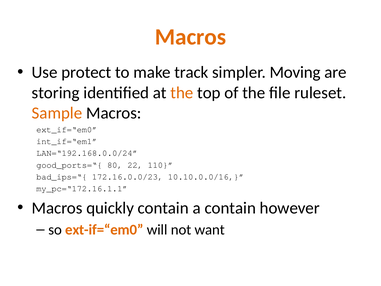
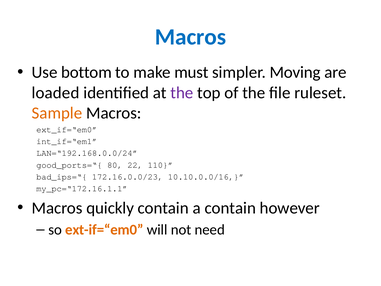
Macros at (190, 37) colour: orange -> blue
protect: protect -> bottom
track: track -> must
storing: storing -> loaded
the at (182, 93) colour: orange -> purple
want: want -> need
